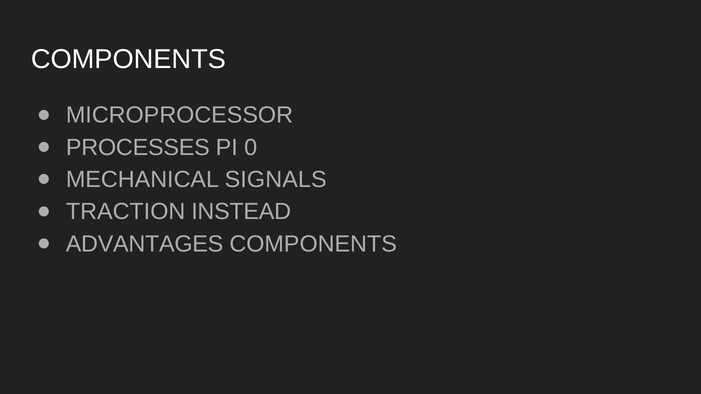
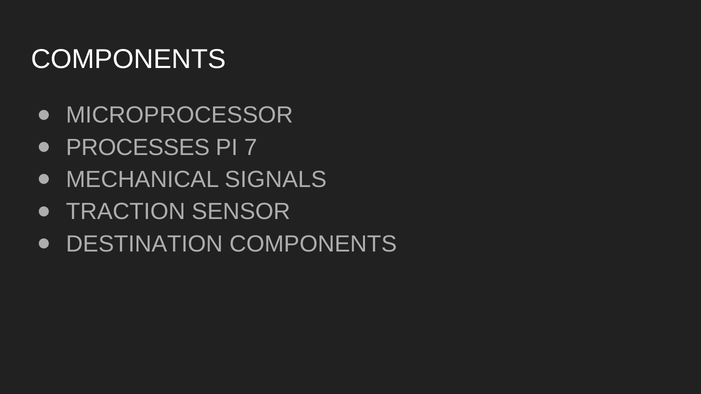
0: 0 -> 7
INSTEAD: INSTEAD -> SENSOR
ADVANTAGES: ADVANTAGES -> DESTINATION
